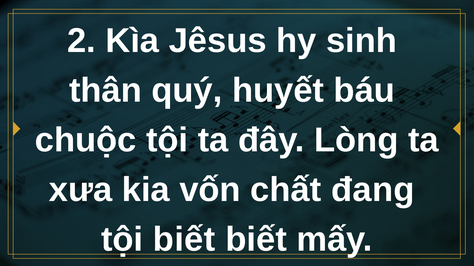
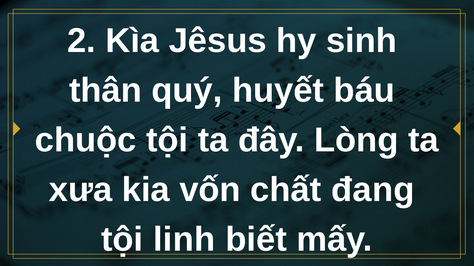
tội biết: biết -> linh
